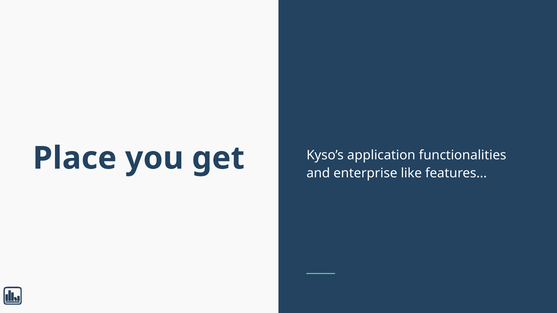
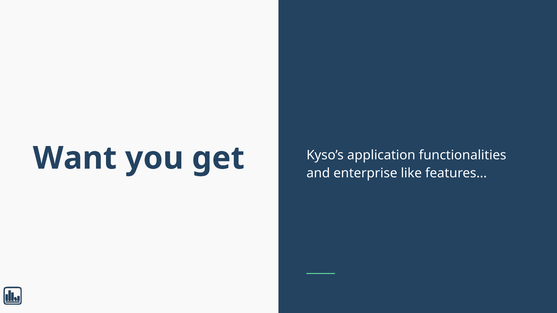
Place: Place -> Want
